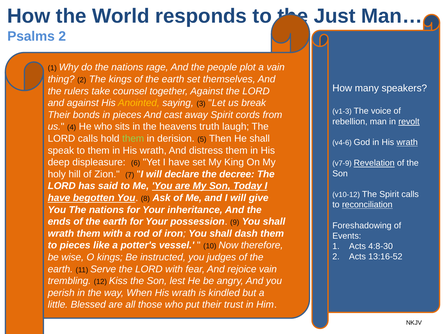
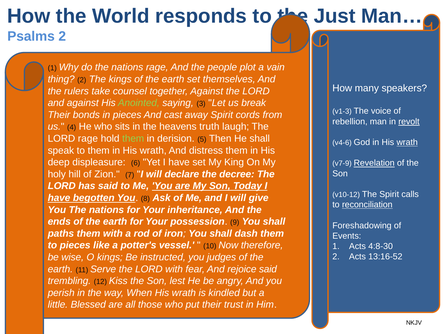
Anointed colour: yellow -> light green
LORD calls: calls -> rage
wrath at (61, 233): wrath -> paths
rejoice vain: vain -> said
